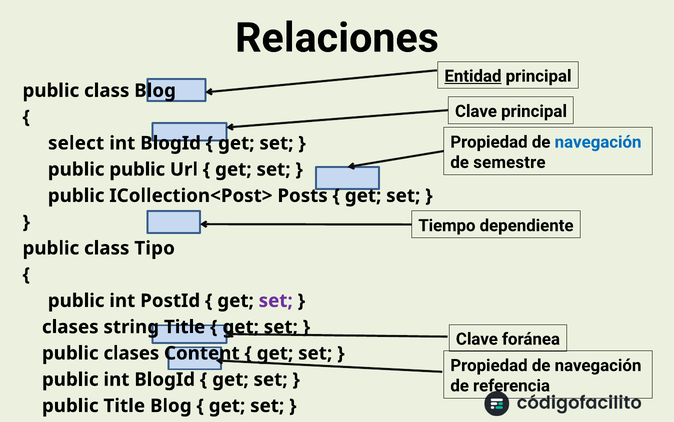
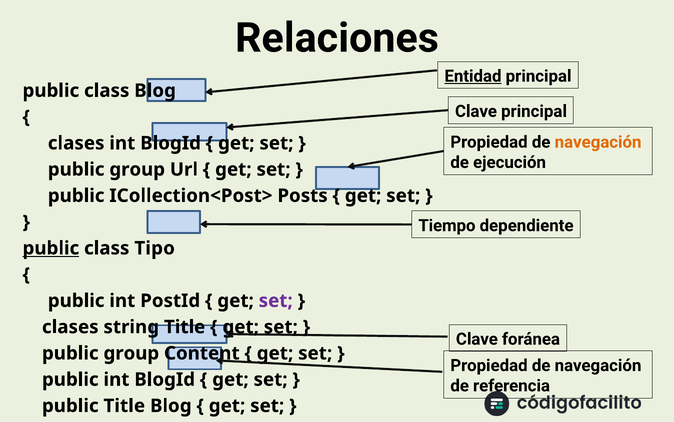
navegación at (598, 142) colour: blue -> orange
select at (76, 143): select -> clases
semestre: semestre -> ejecución
public at (137, 169): public -> group
public at (51, 248) underline: none -> present
clases at (131, 353): clases -> group
